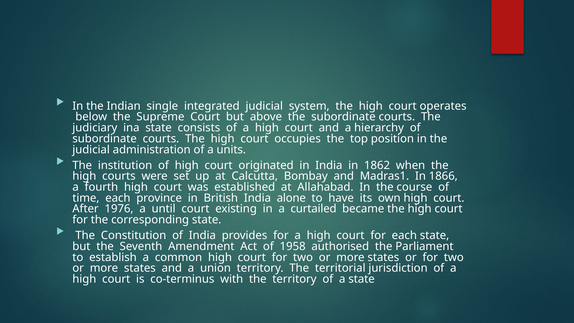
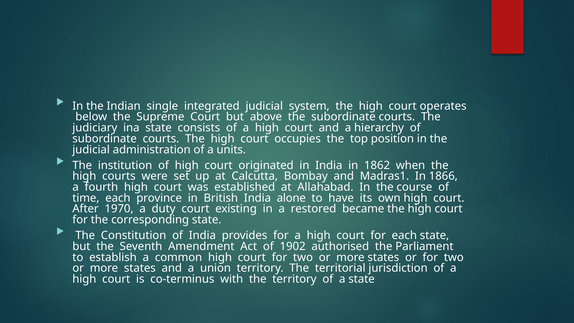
1976: 1976 -> 1970
until: until -> duty
curtailed: curtailed -> restored
1958: 1958 -> 1902
